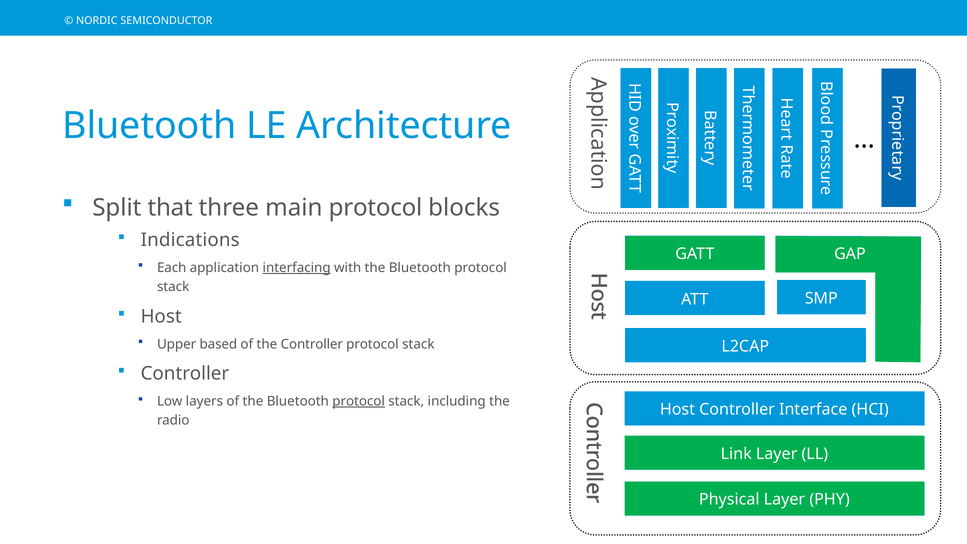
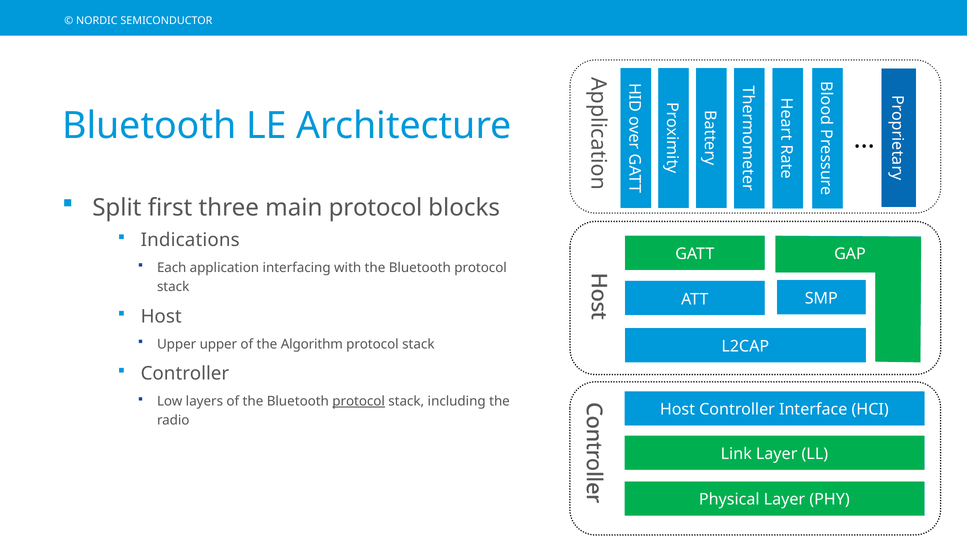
that: that -> first
interfacing underline: present -> none
Upper based: based -> upper
the Controller: Controller -> Algorithm
